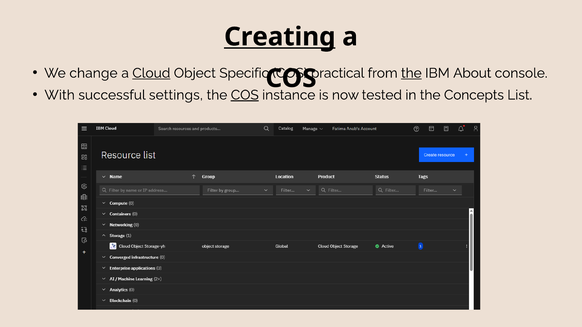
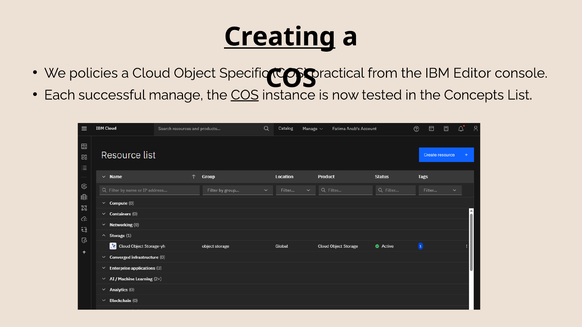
change: change -> policies
Cloud underline: present -> none
the at (411, 73) underline: present -> none
About: About -> Editor
With: With -> Each
settings: settings -> manage
